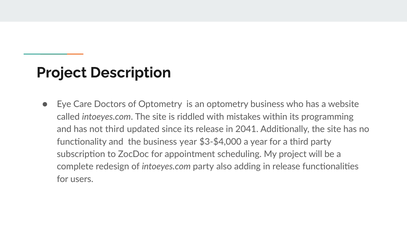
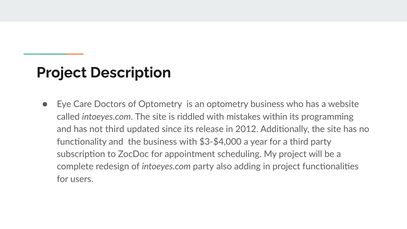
2041: 2041 -> 2012
business year: year -> with
in release: release -> project
